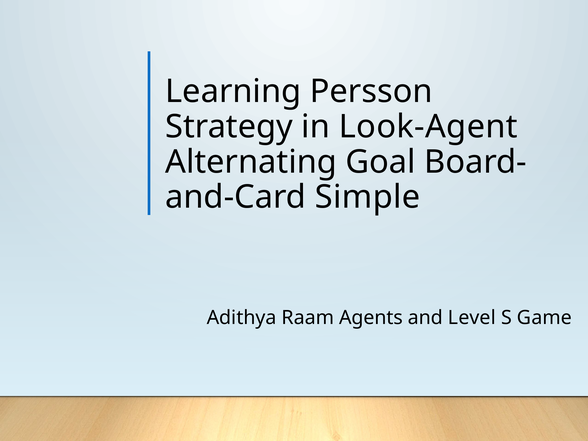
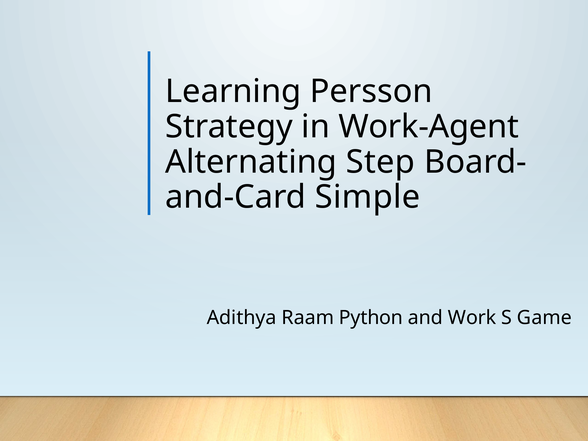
Look-Agent: Look-Agent -> Work-Agent
Goal: Goal -> Step
Agents: Agents -> Python
Level: Level -> Work
